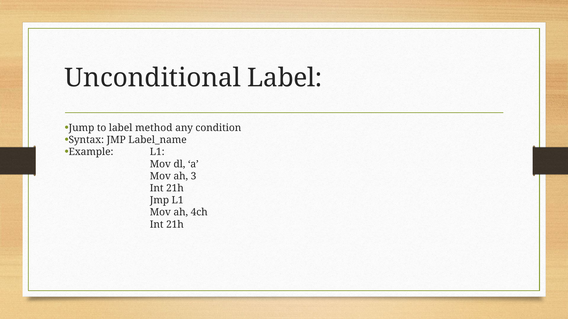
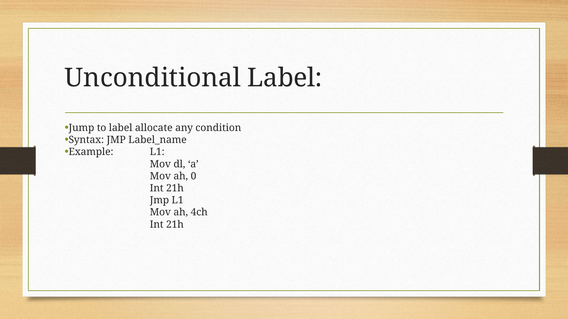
method: method -> allocate
3: 3 -> 0
